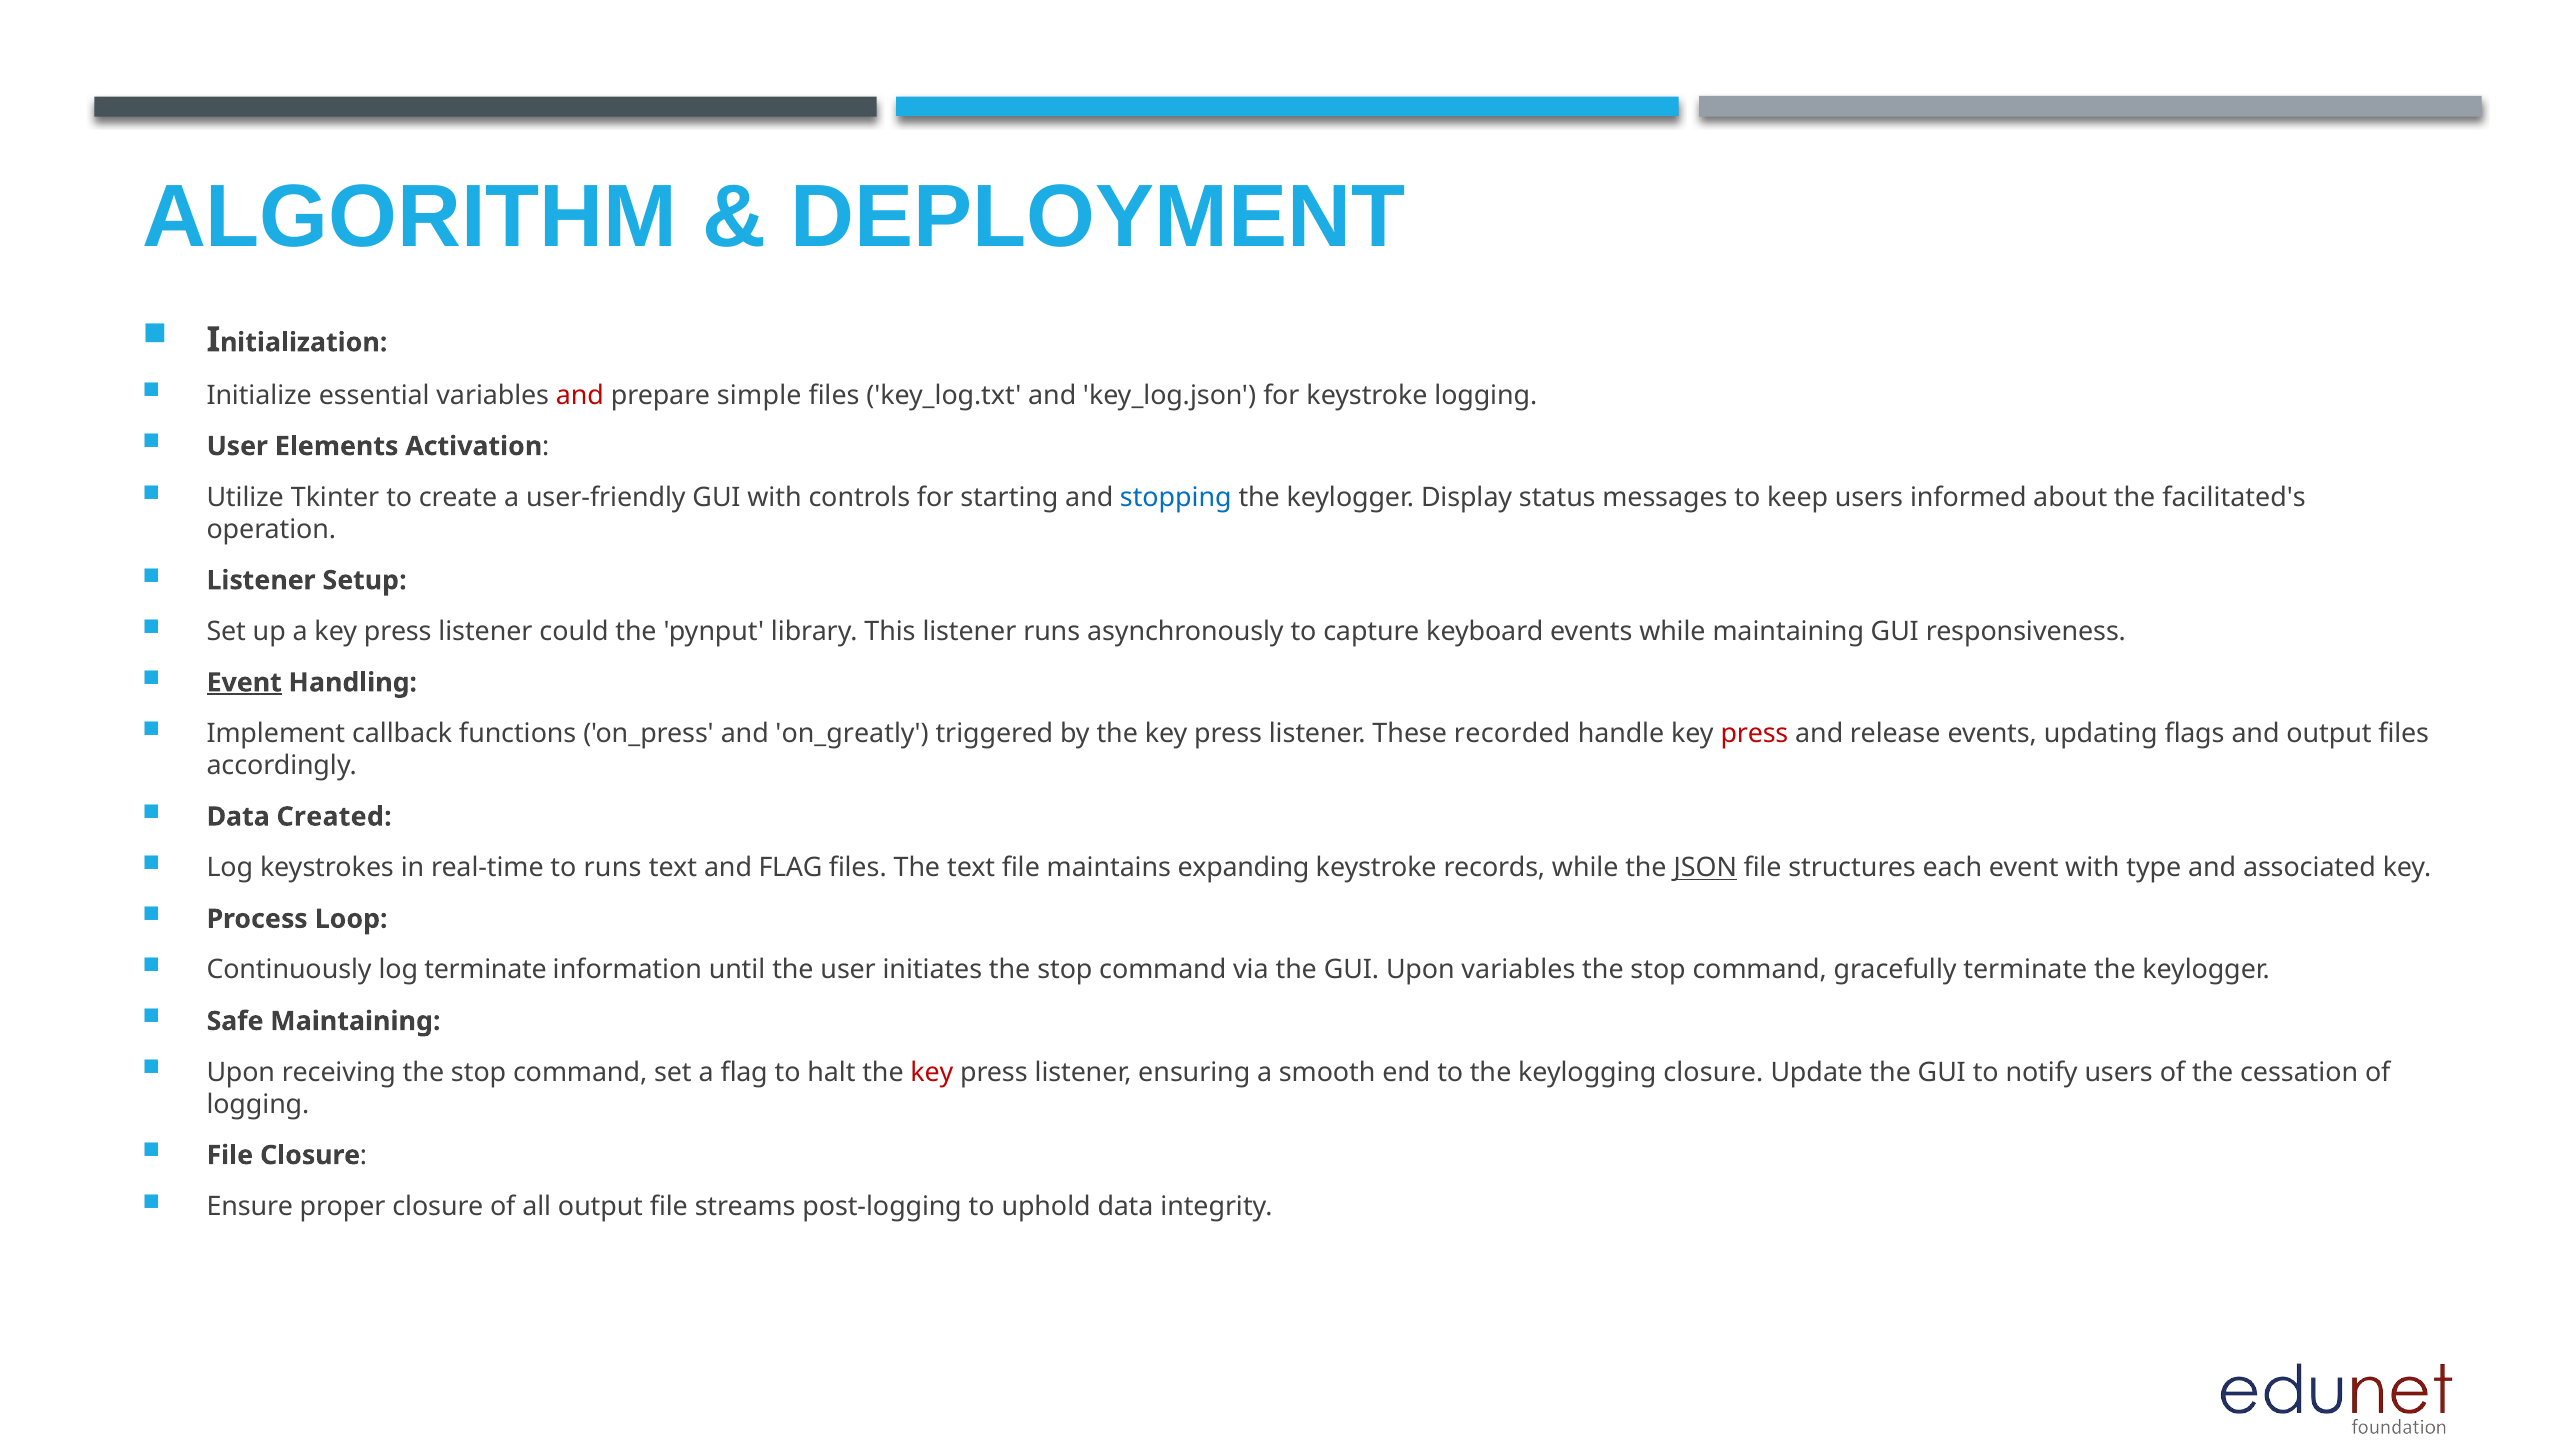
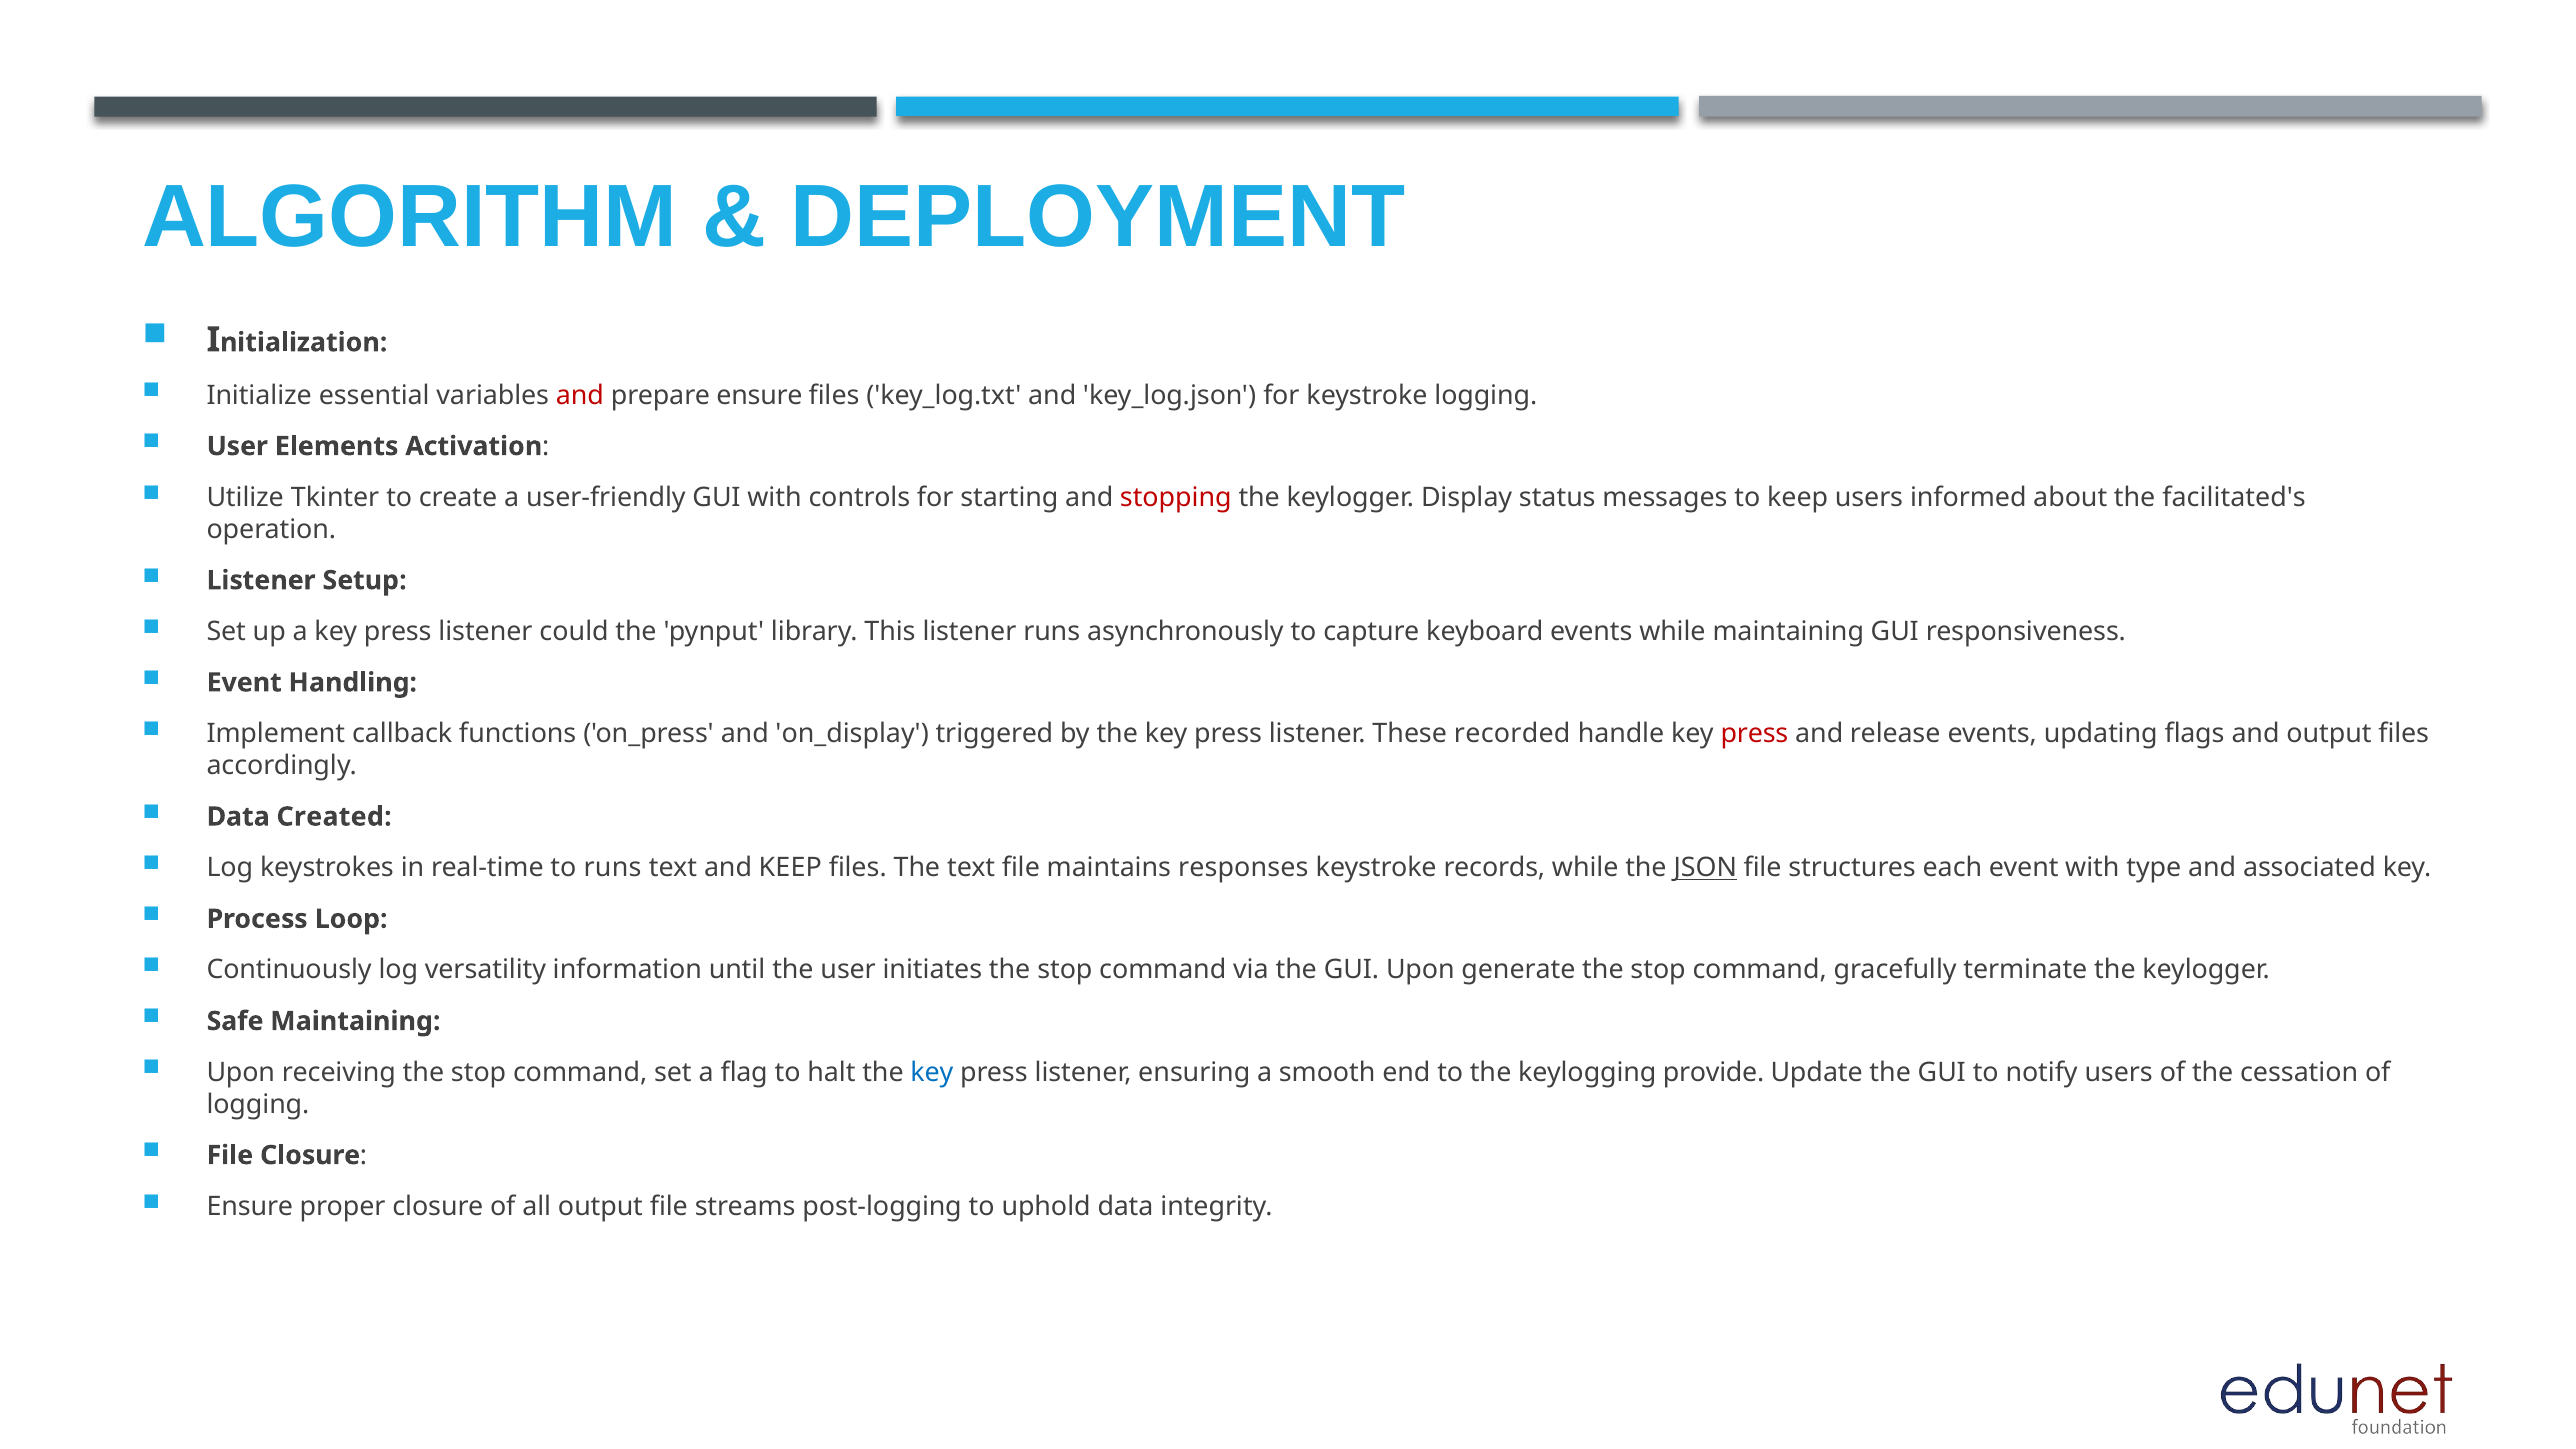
prepare simple: simple -> ensure
stopping colour: blue -> red
Event at (244, 683) underline: present -> none
on_greatly: on_greatly -> on_display
and FLAG: FLAG -> KEEP
expanding: expanding -> responses
log terminate: terminate -> versatility
Upon variables: variables -> generate
key at (932, 1072) colour: red -> blue
keylogging closure: closure -> provide
